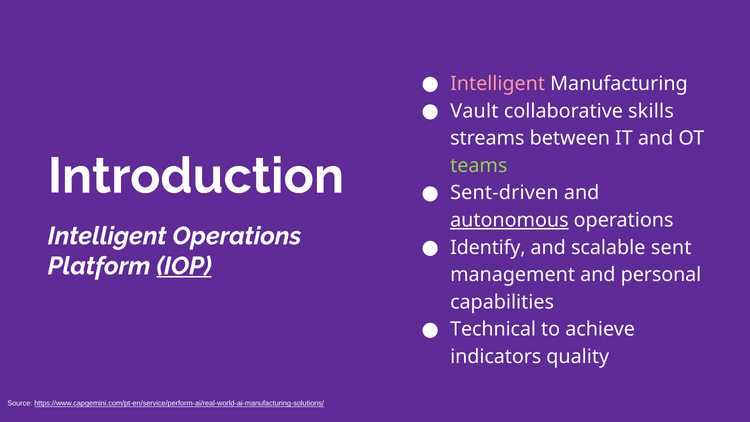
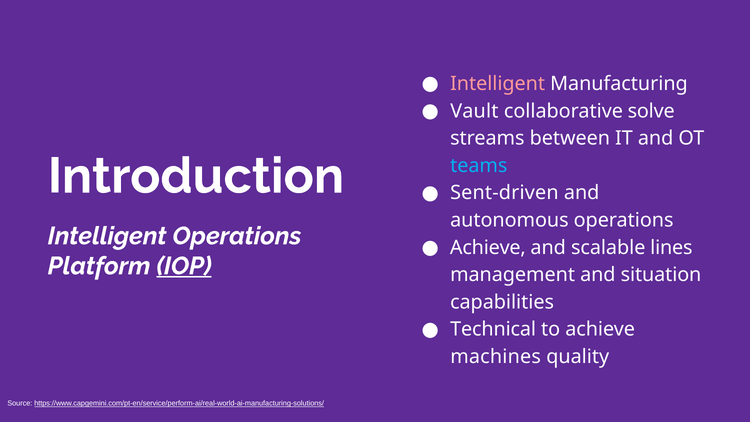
skills: skills -> solve
teams colour: light green -> light blue
autonomous underline: present -> none
Identify at (488, 247): Identify -> Achieve
sent: sent -> lines
personal: personal -> situation
indicators: indicators -> machines
